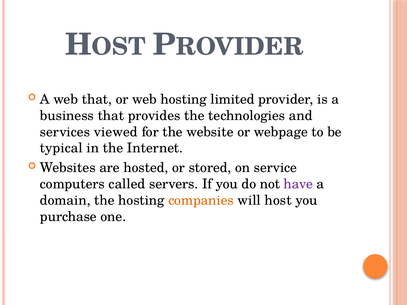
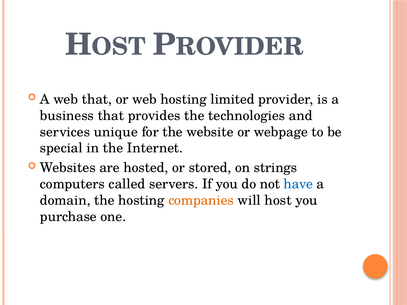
viewed: viewed -> unique
typical: typical -> special
service: service -> strings
have colour: purple -> blue
